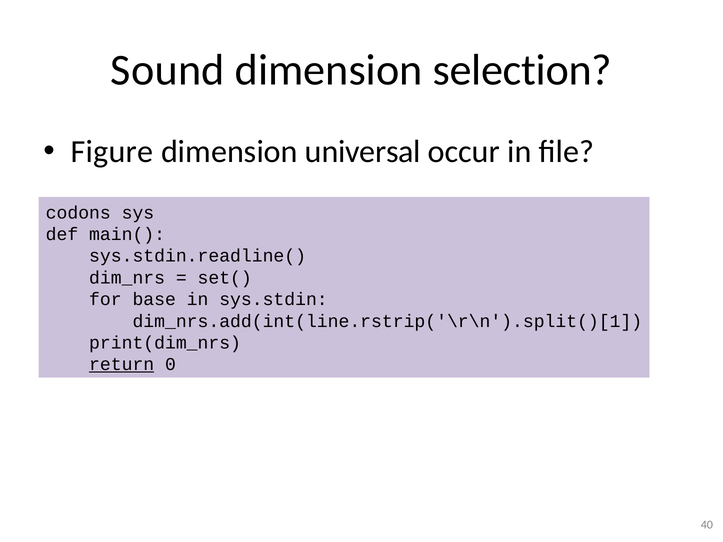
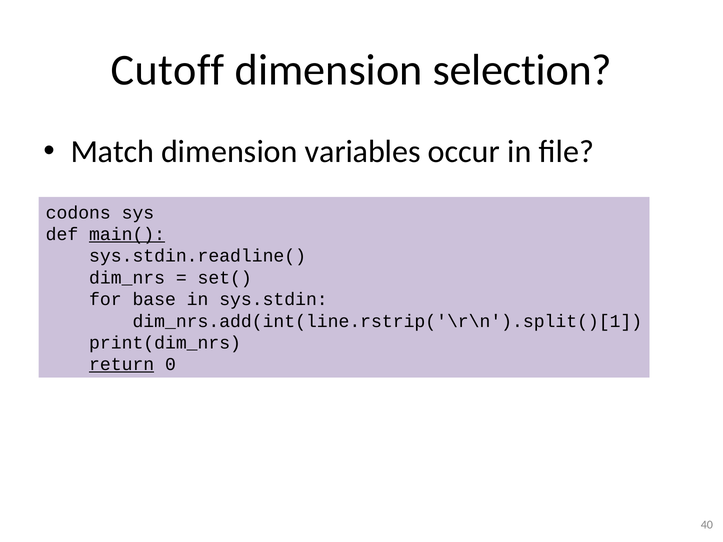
Sound: Sound -> Cutoff
Figure: Figure -> Match
universal: universal -> variables
main( underline: none -> present
